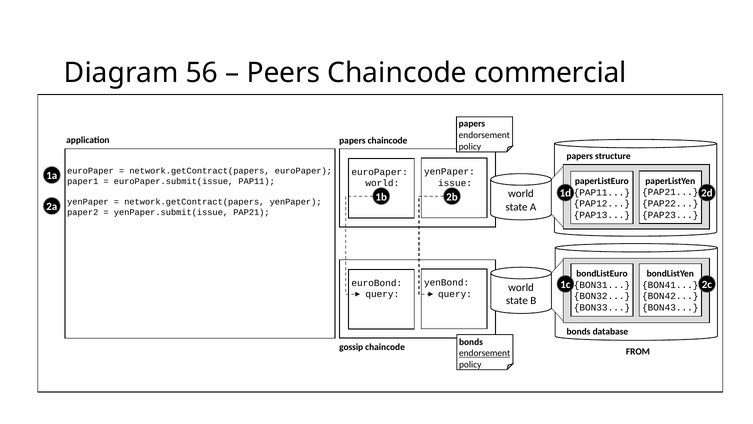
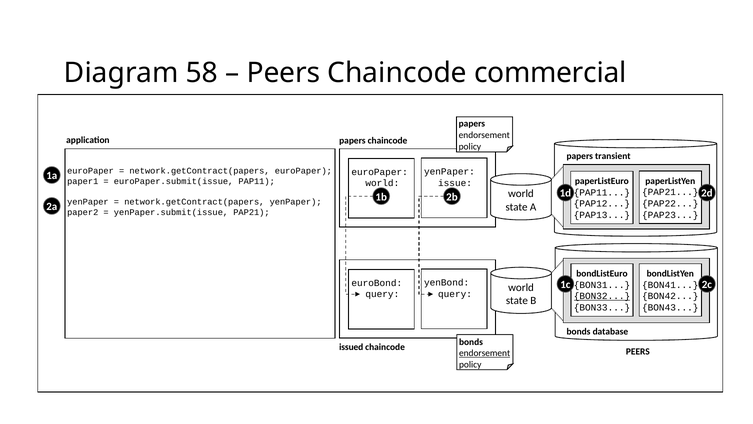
56: 56 -> 58
structure: structure -> transient
BON32 underline: none -> present
gossip: gossip -> issued
FROM at (638, 351): FROM -> PEERS
